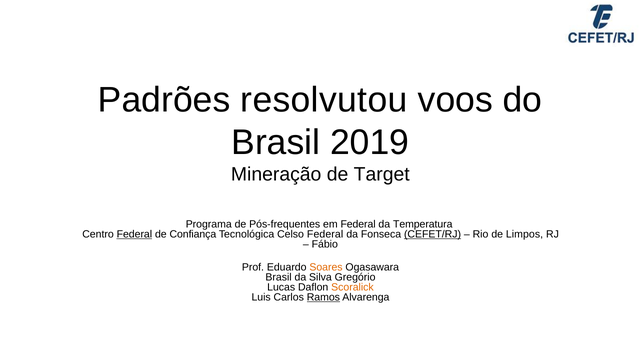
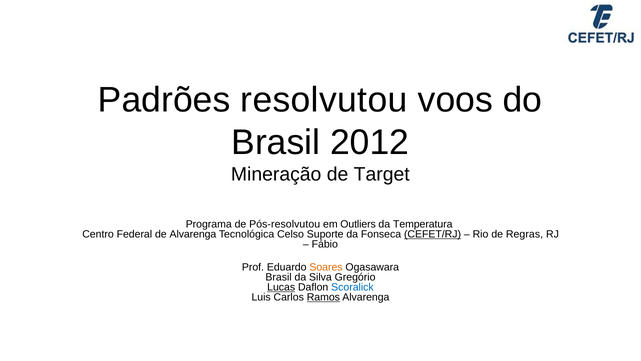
2019: 2019 -> 2012
Pós-frequentes: Pós-frequentes -> Pós-resolvutou
em Federal: Federal -> Outliers
Federal at (134, 234) underline: present -> none
de Confiança: Confiança -> Alvarenga
Celso Federal: Federal -> Suporte
Limpos: Limpos -> Regras
Lucas underline: none -> present
Scoralick colour: orange -> blue
